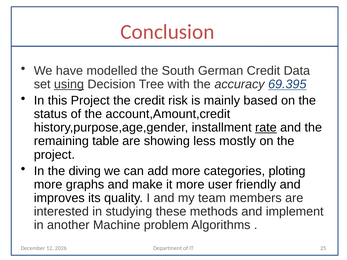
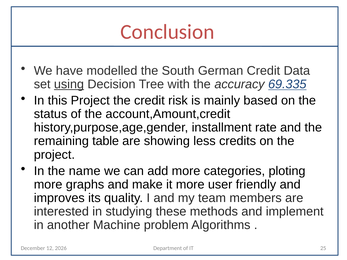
69.395: 69.395 -> 69.335
rate underline: present -> none
mostly: mostly -> credits
diving: diving -> name
